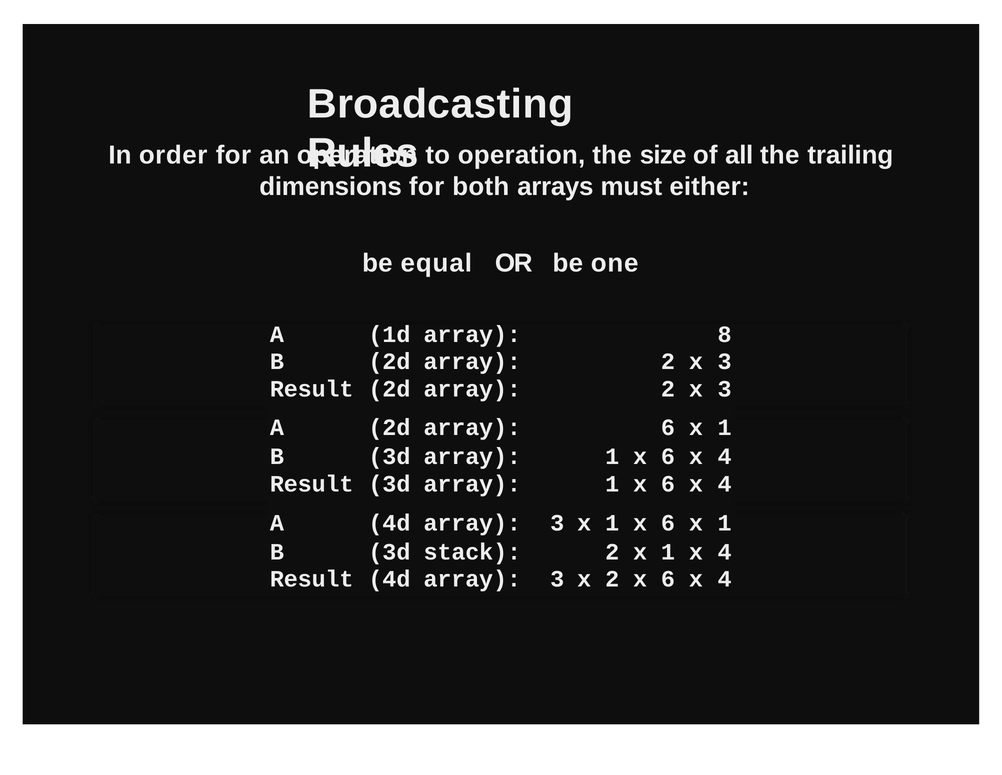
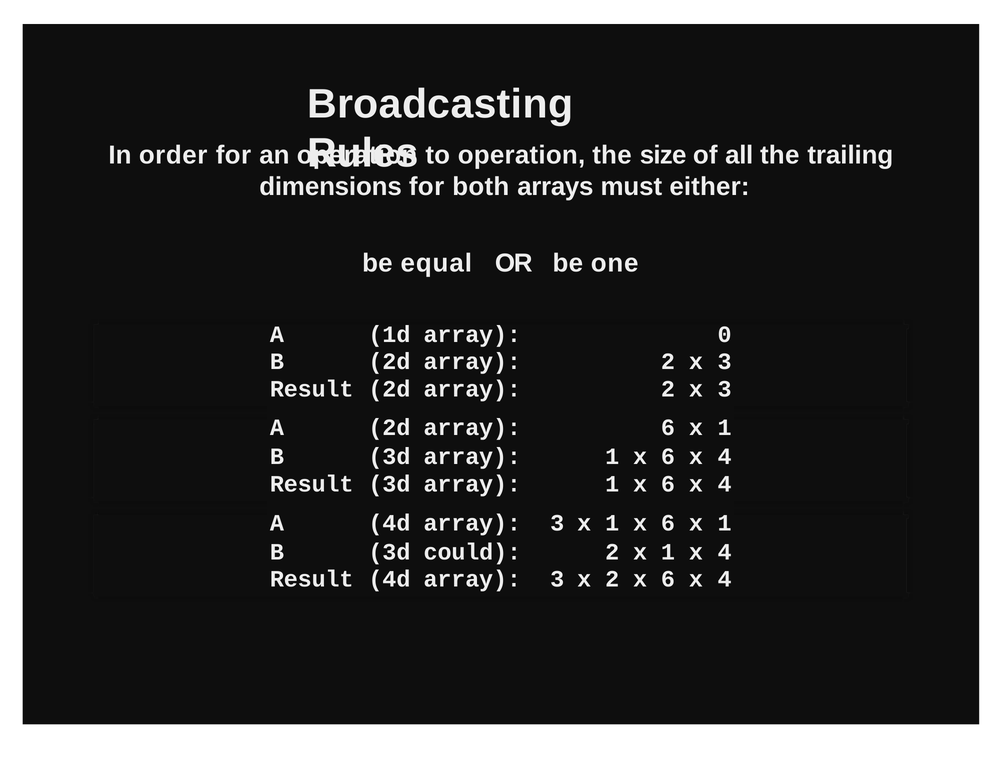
8: 8 -> 0
stack: stack -> could
